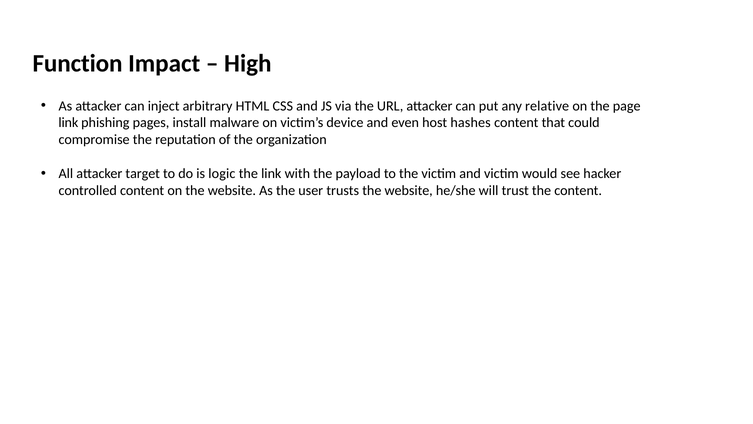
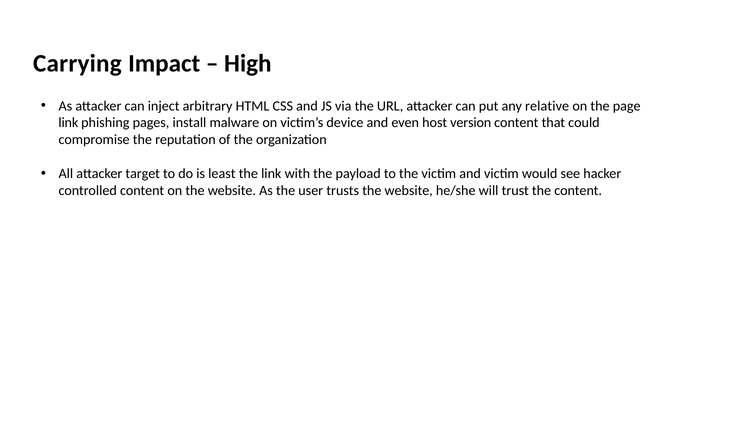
Function: Function -> Carrying
hashes: hashes -> version
logic: logic -> least
